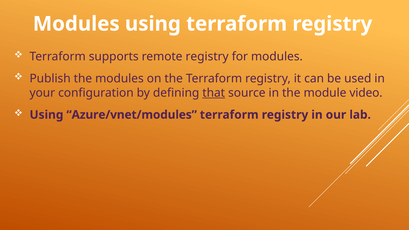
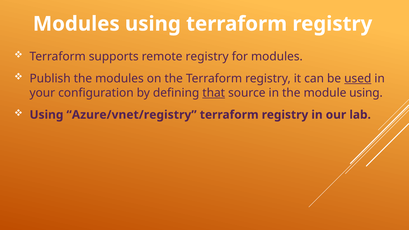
used underline: none -> present
module video: video -> using
Azure/vnet/modules: Azure/vnet/modules -> Azure/vnet/registry
